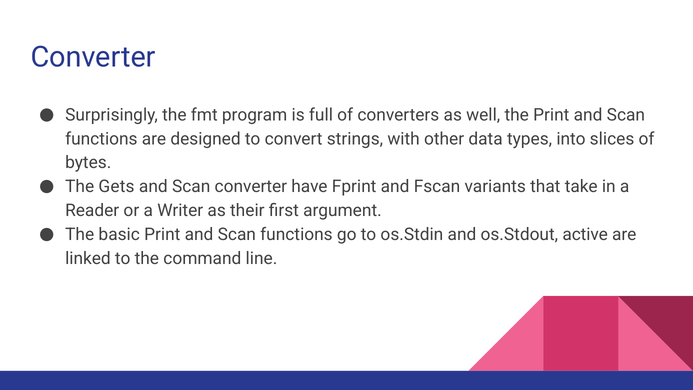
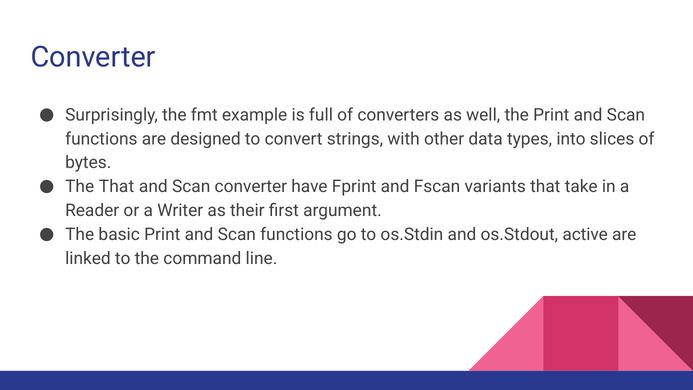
program: program -> example
The Gets: Gets -> That
